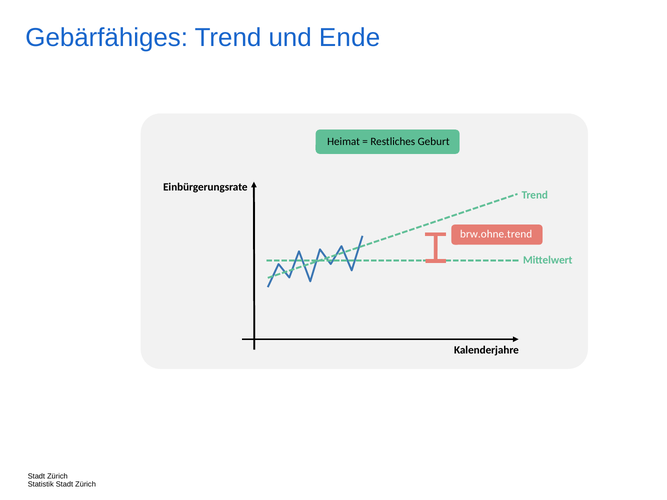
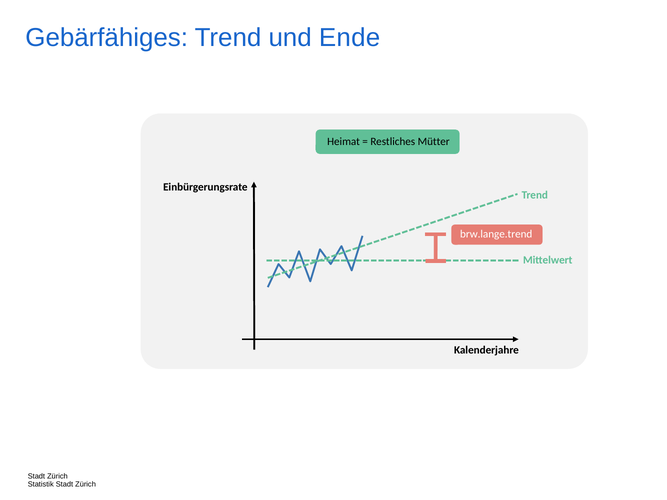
Geburt: Geburt -> Mütter
brw.ohne.trend: brw.ohne.trend -> brw.lange.trend
